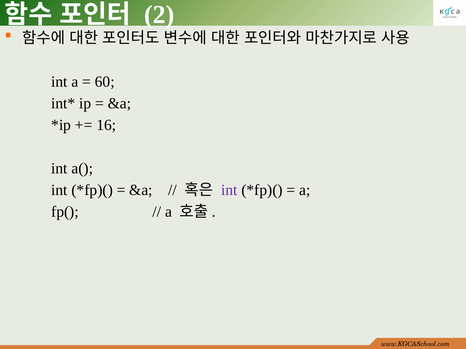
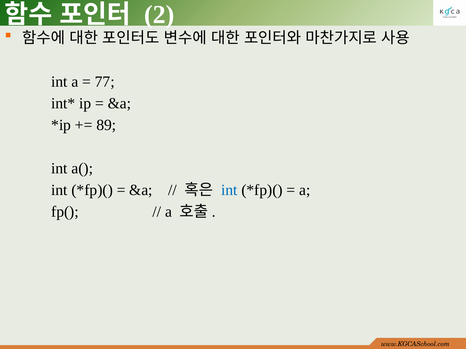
60: 60 -> 77
16: 16 -> 89
int at (229, 190) colour: purple -> blue
